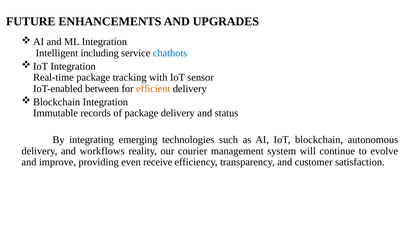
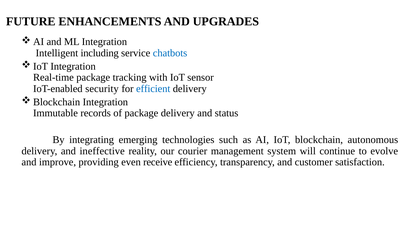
between: between -> security
efficient colour: orange -> blue
workflows: workflows -> ineffective
